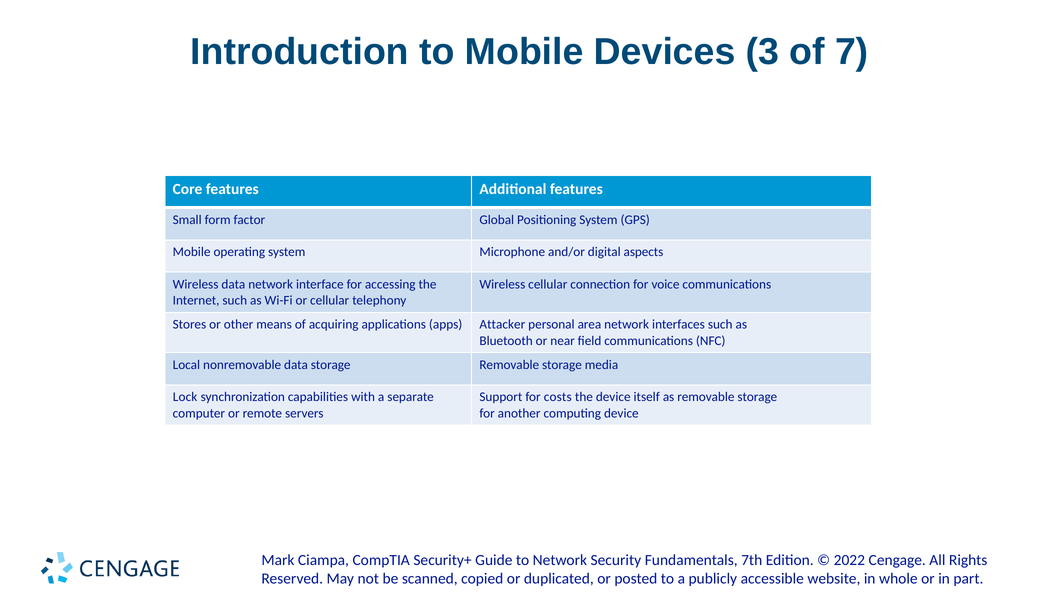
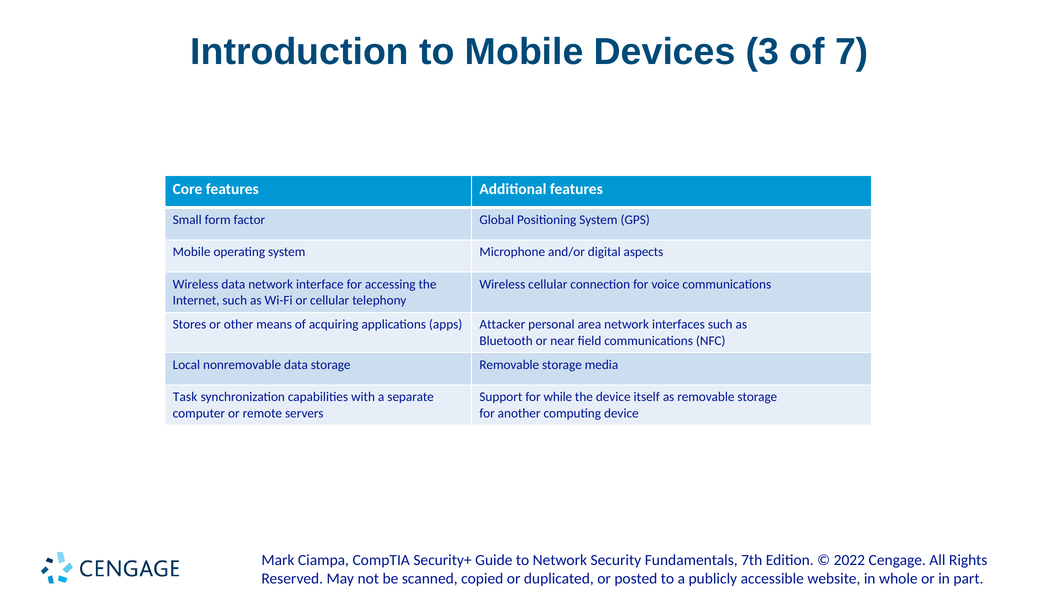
Lock: Lock -> Task
costs: costs -> while
